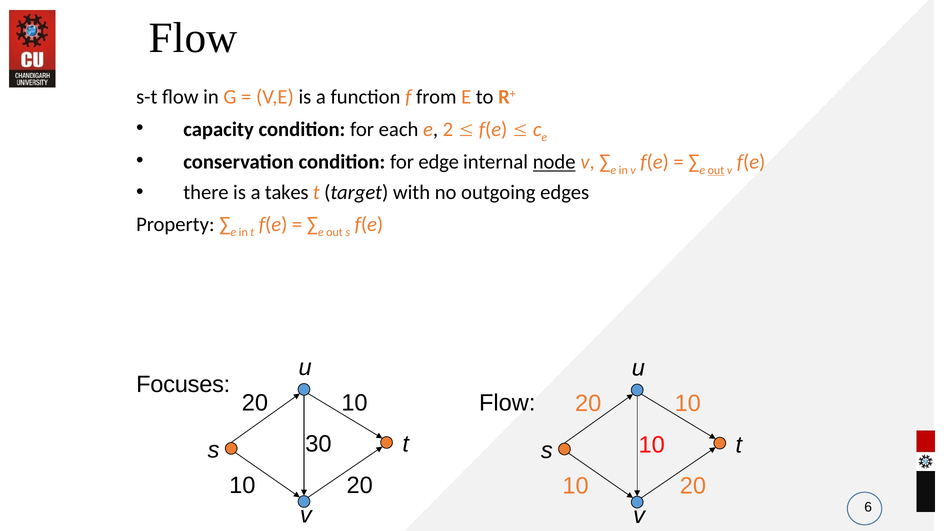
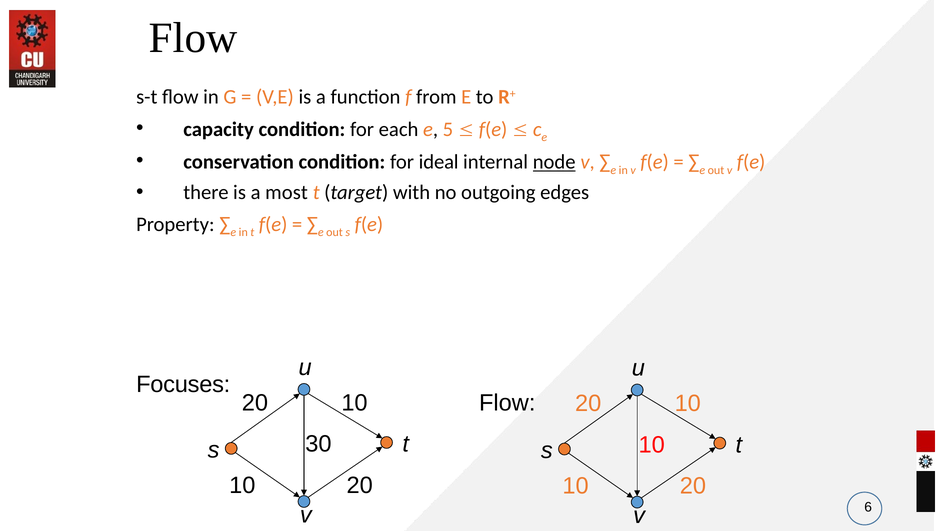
2: 2 -> 5
edge: edge -> ideal
out at (716, 170) underline: present -> none
takes: takes -> most
